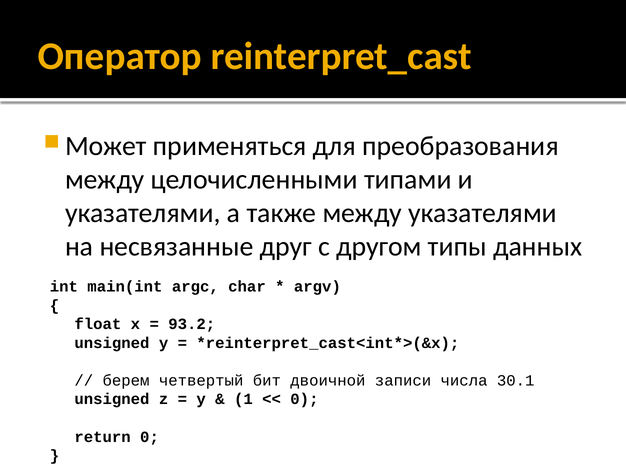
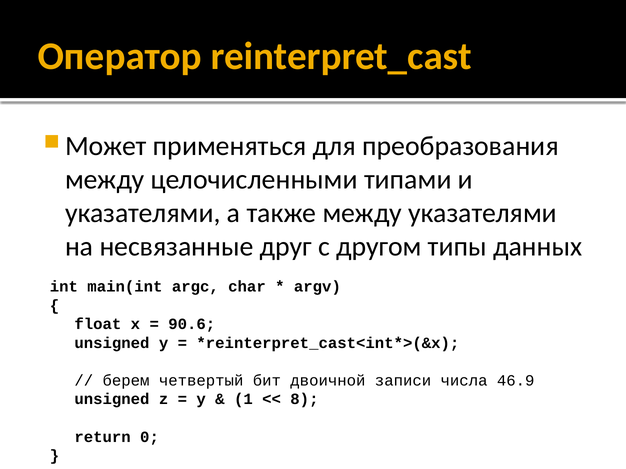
93.2: 93.2 -> 90.6
30.1: 30.1 -> 46.9
0 at (304, 400): 0 -> 8
